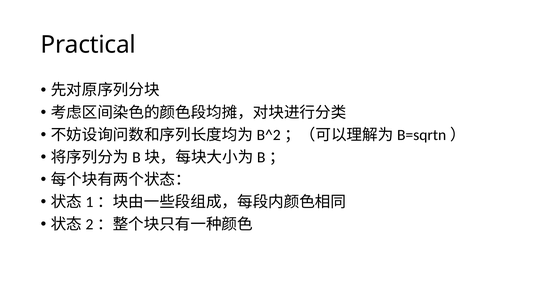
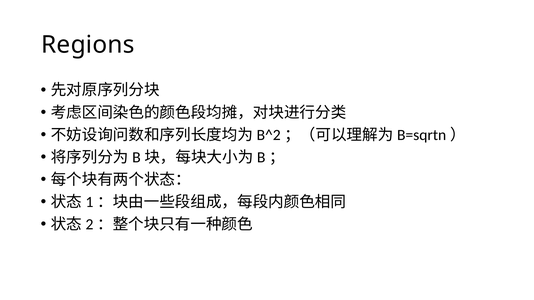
Practical: Practical -> Regions
